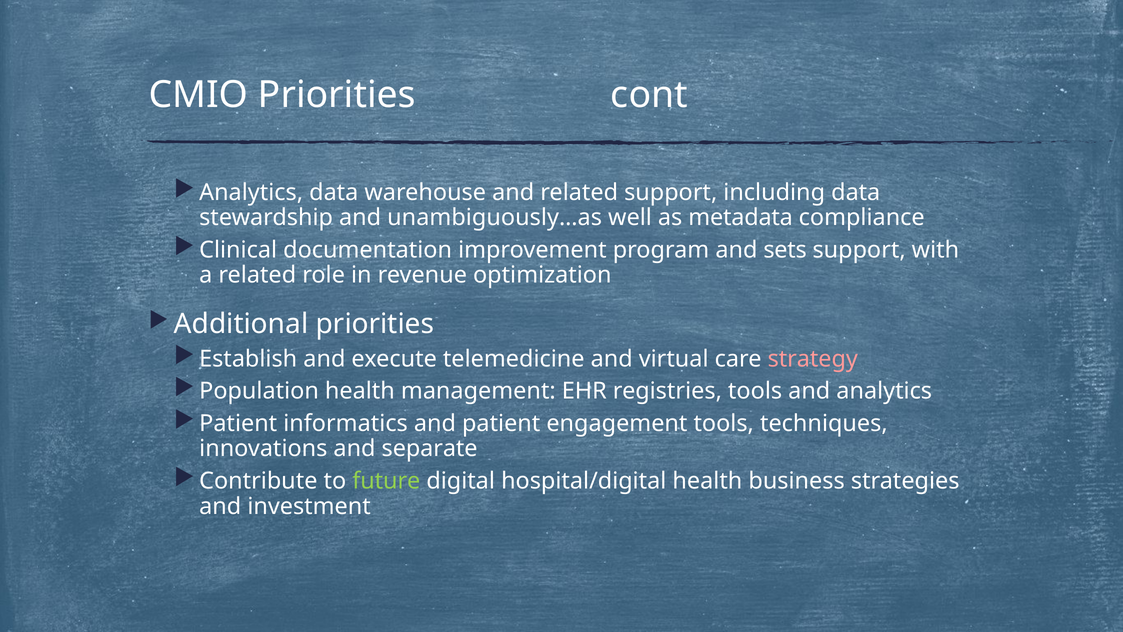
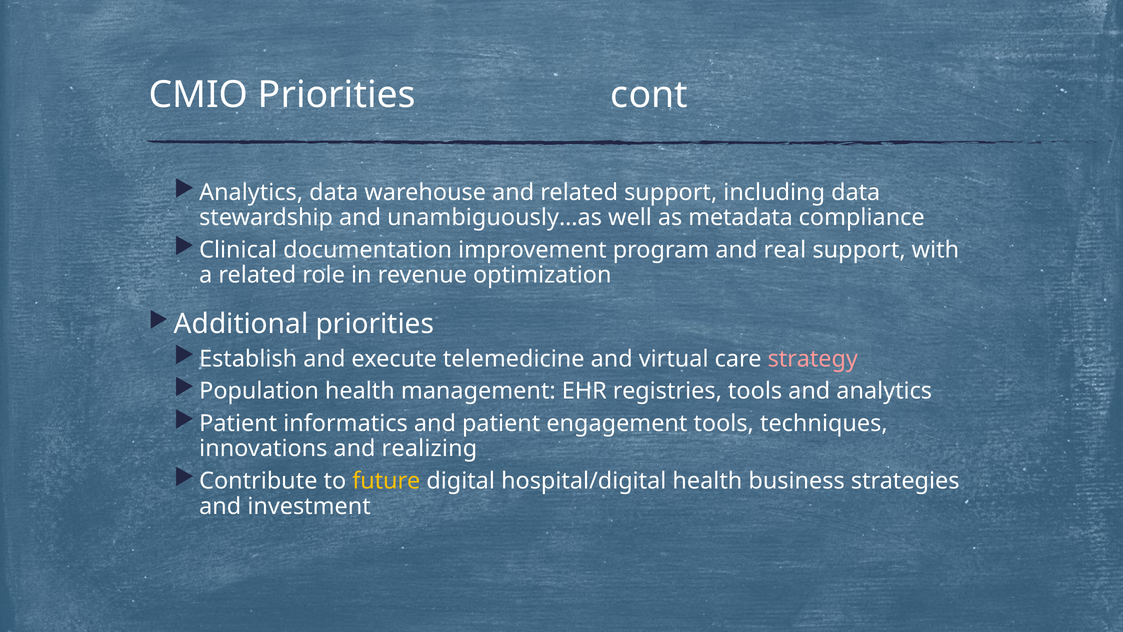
sets: sets -> real
separate: separate -> realizing
future colour: light green -> yellow
